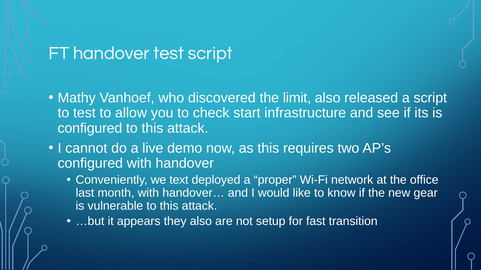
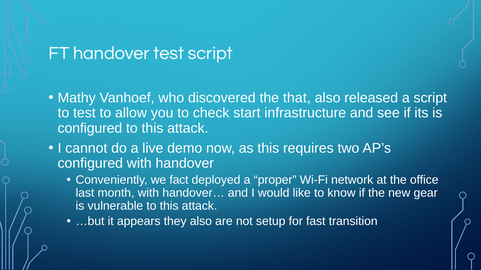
limit: limit -> that
text: text -> fact
